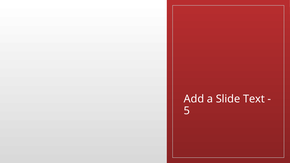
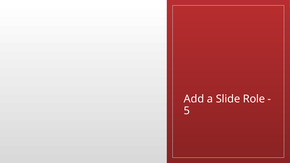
Text: Text -> Role
